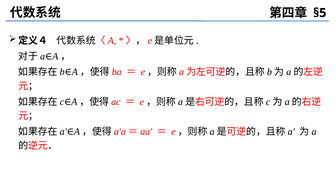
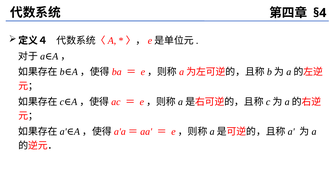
§5: §5 -> §4
